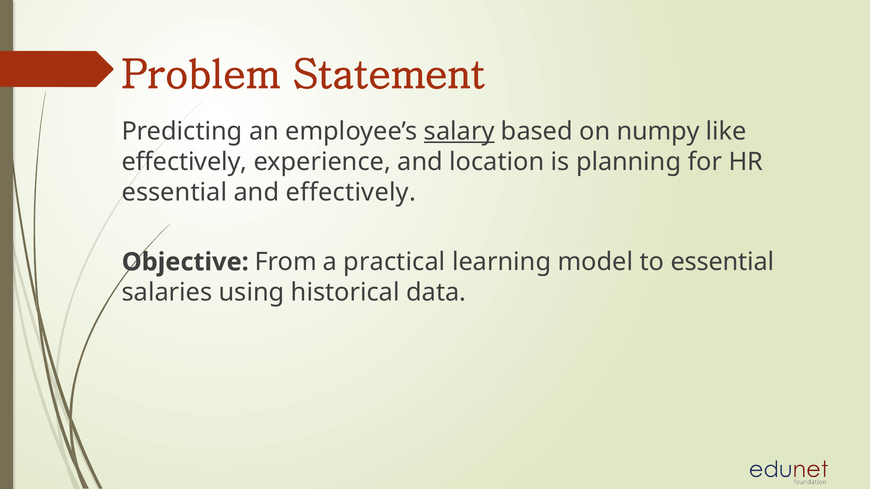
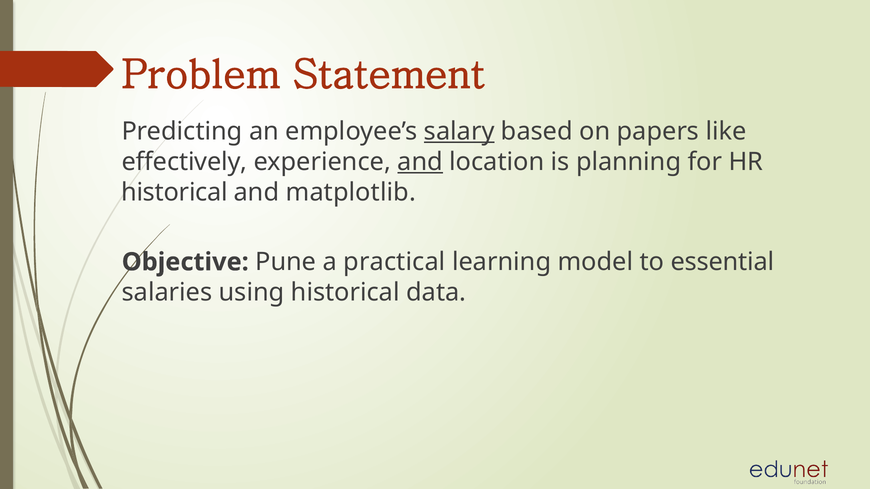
numpy: numpy -> papers
and at (420, 162) underline: none -> present
essential at (174, 192): essential -> historical
and effectively: effectively -> matplotlib
From: From -> Pune
